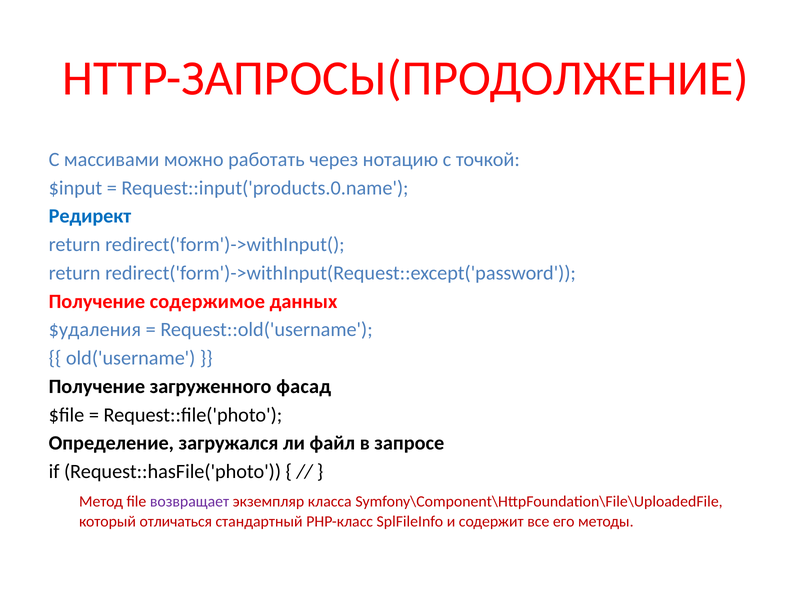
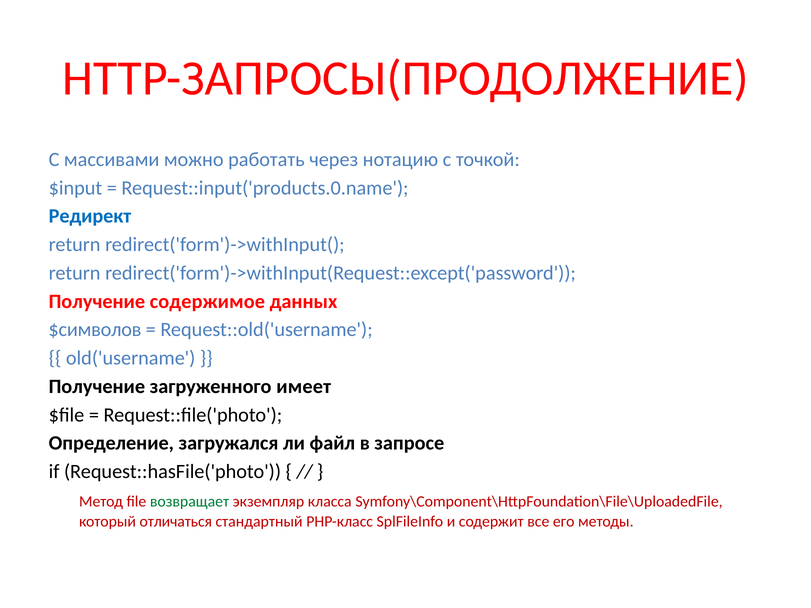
$удаления: $удаления -> $символов
фасад: фасад -> имеет
возвращает colour: purple -> green
